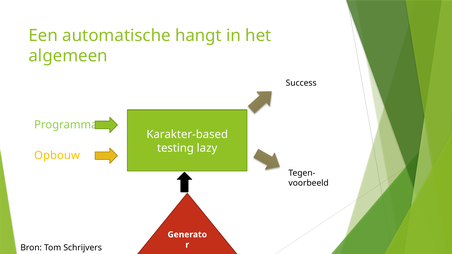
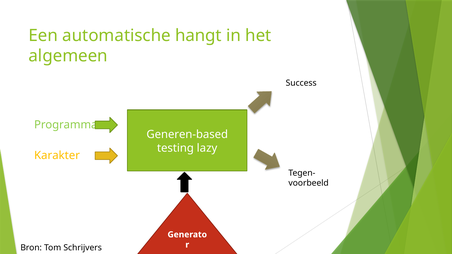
Karakter-based: Karakter-based -> Generen-based
Opbouw: Opbouw -> Karakter
